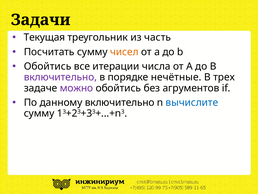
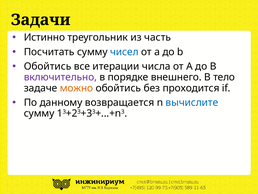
Текущая: Текущая -> Истинно
чисел colour: orange -> blue
нечётные: нечётные -> внешнего
трех: трех -> тело
можно colour: purple -> orange
агрументов: агрументов -> проходится
данному включительно: включительно -> возвращается
